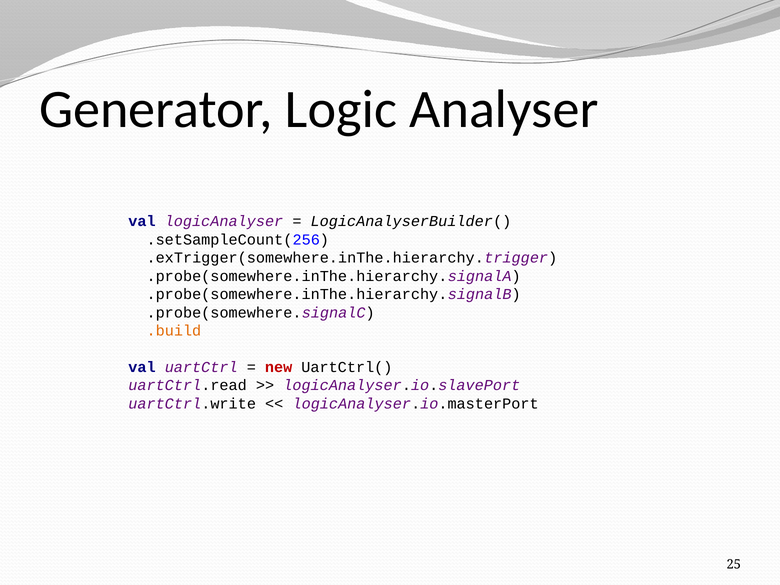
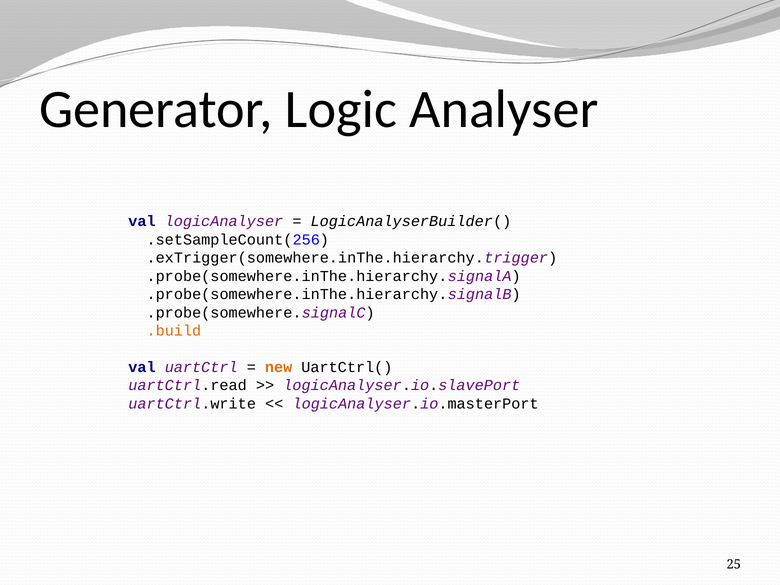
new colour: red -> orange
